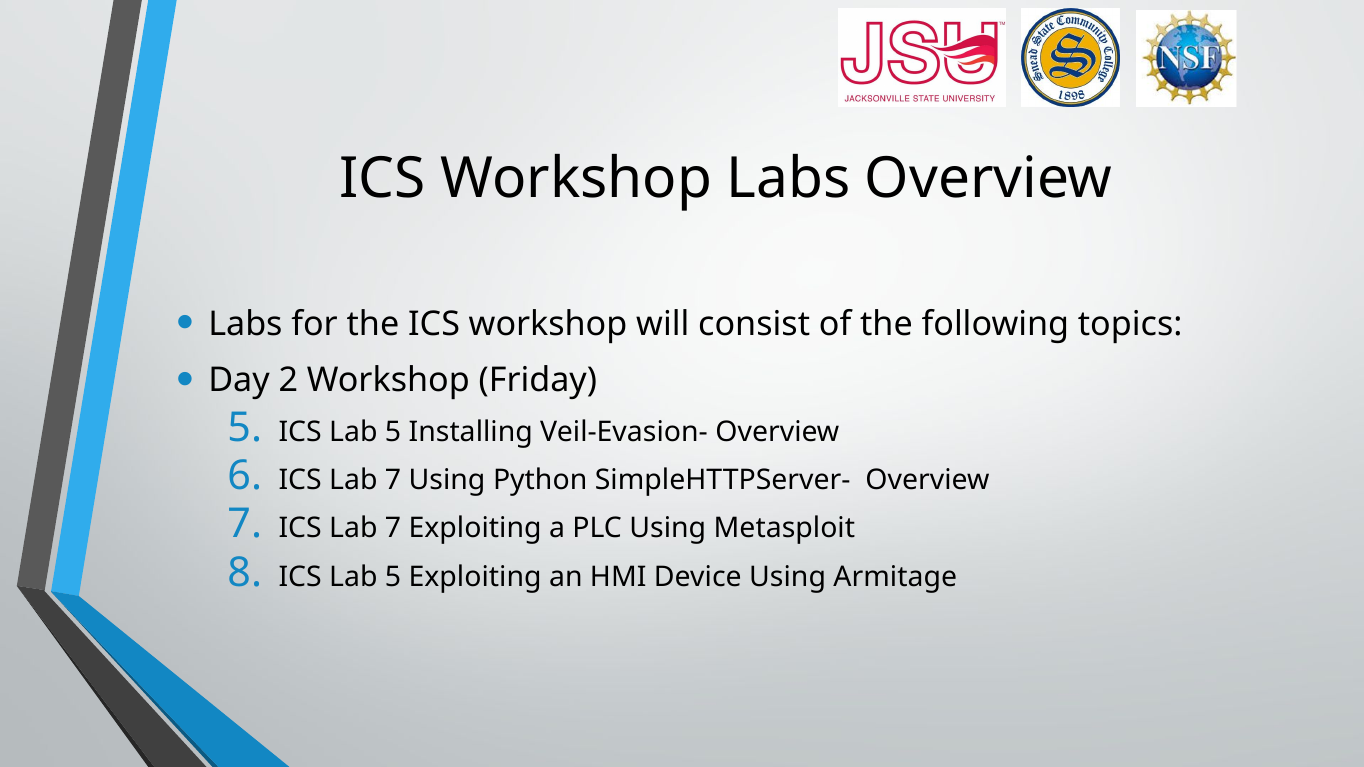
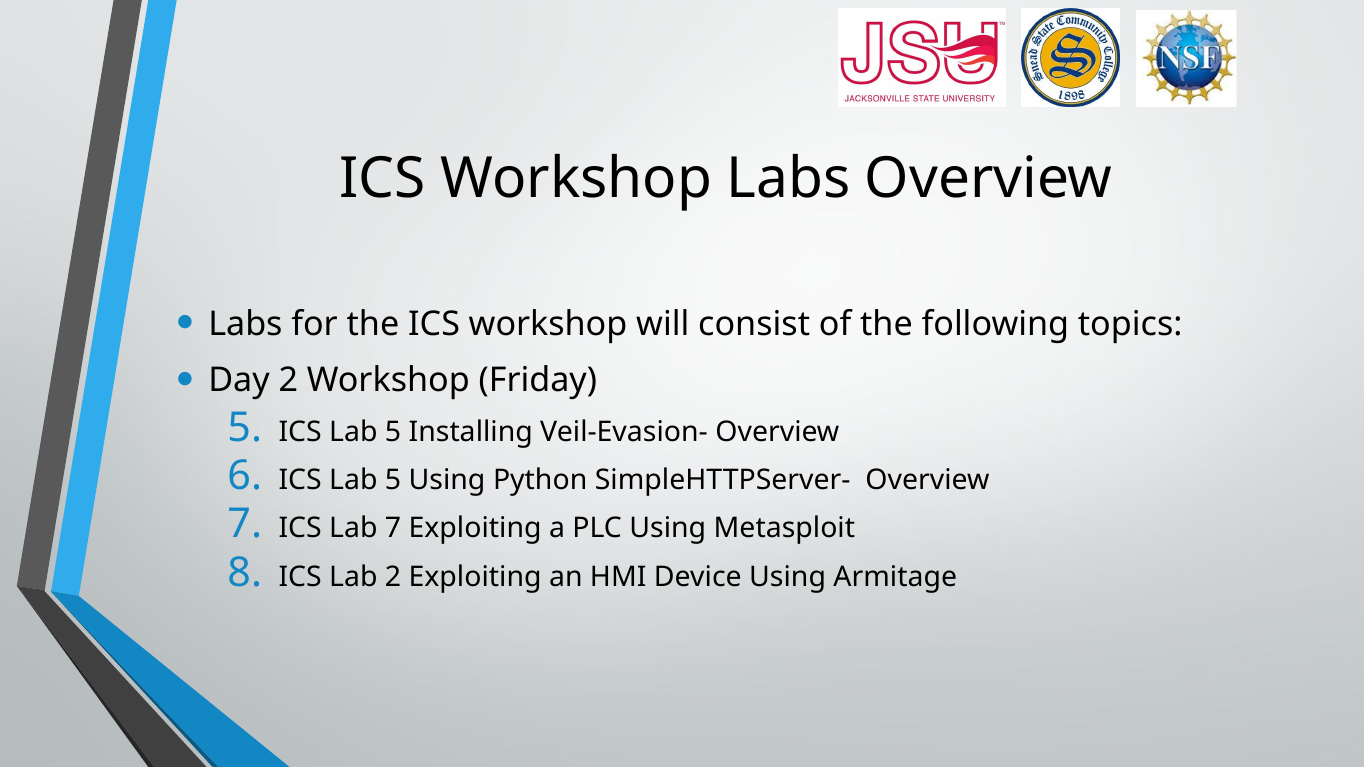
6 ICS Lab 7: 7 -> 5
8 ICS Lab 5: 5 -> 2
